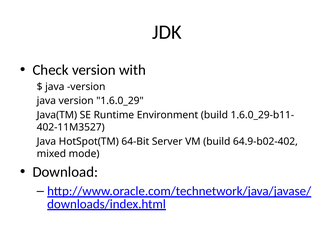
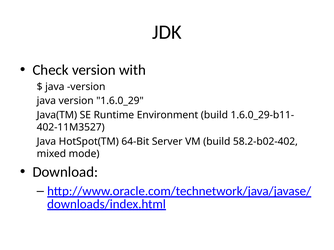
64.9-b02-402: 64.9-b02-402 -> 58.2-b02-402
